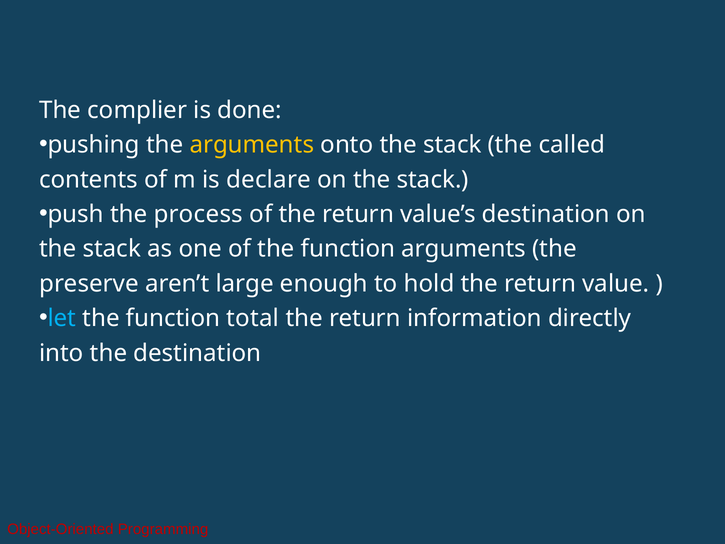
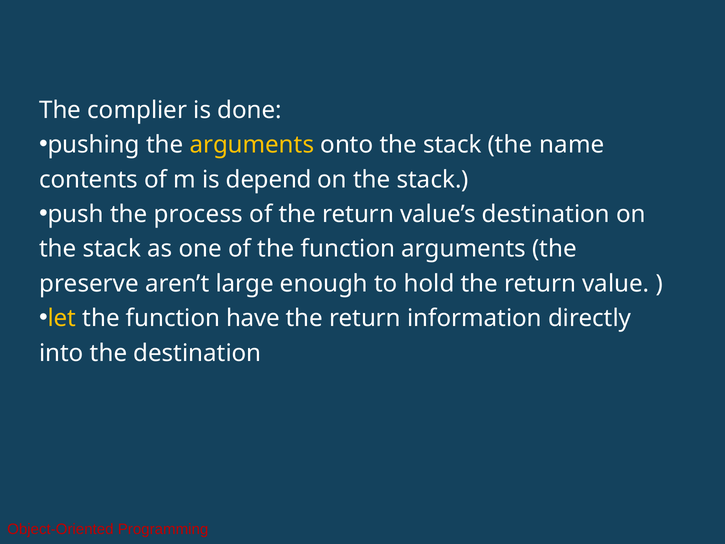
called: called -> name
declare: declare -> depend
let colour: light blue -> yellow
total: total -> have
